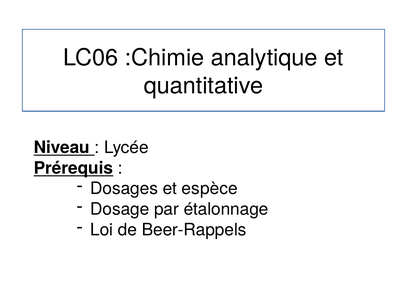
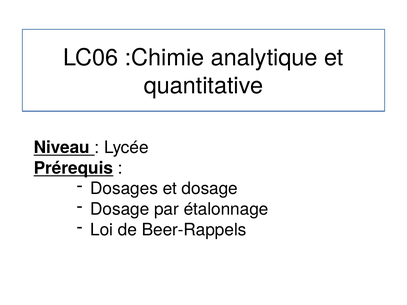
et espèce: espèce -> dosage
